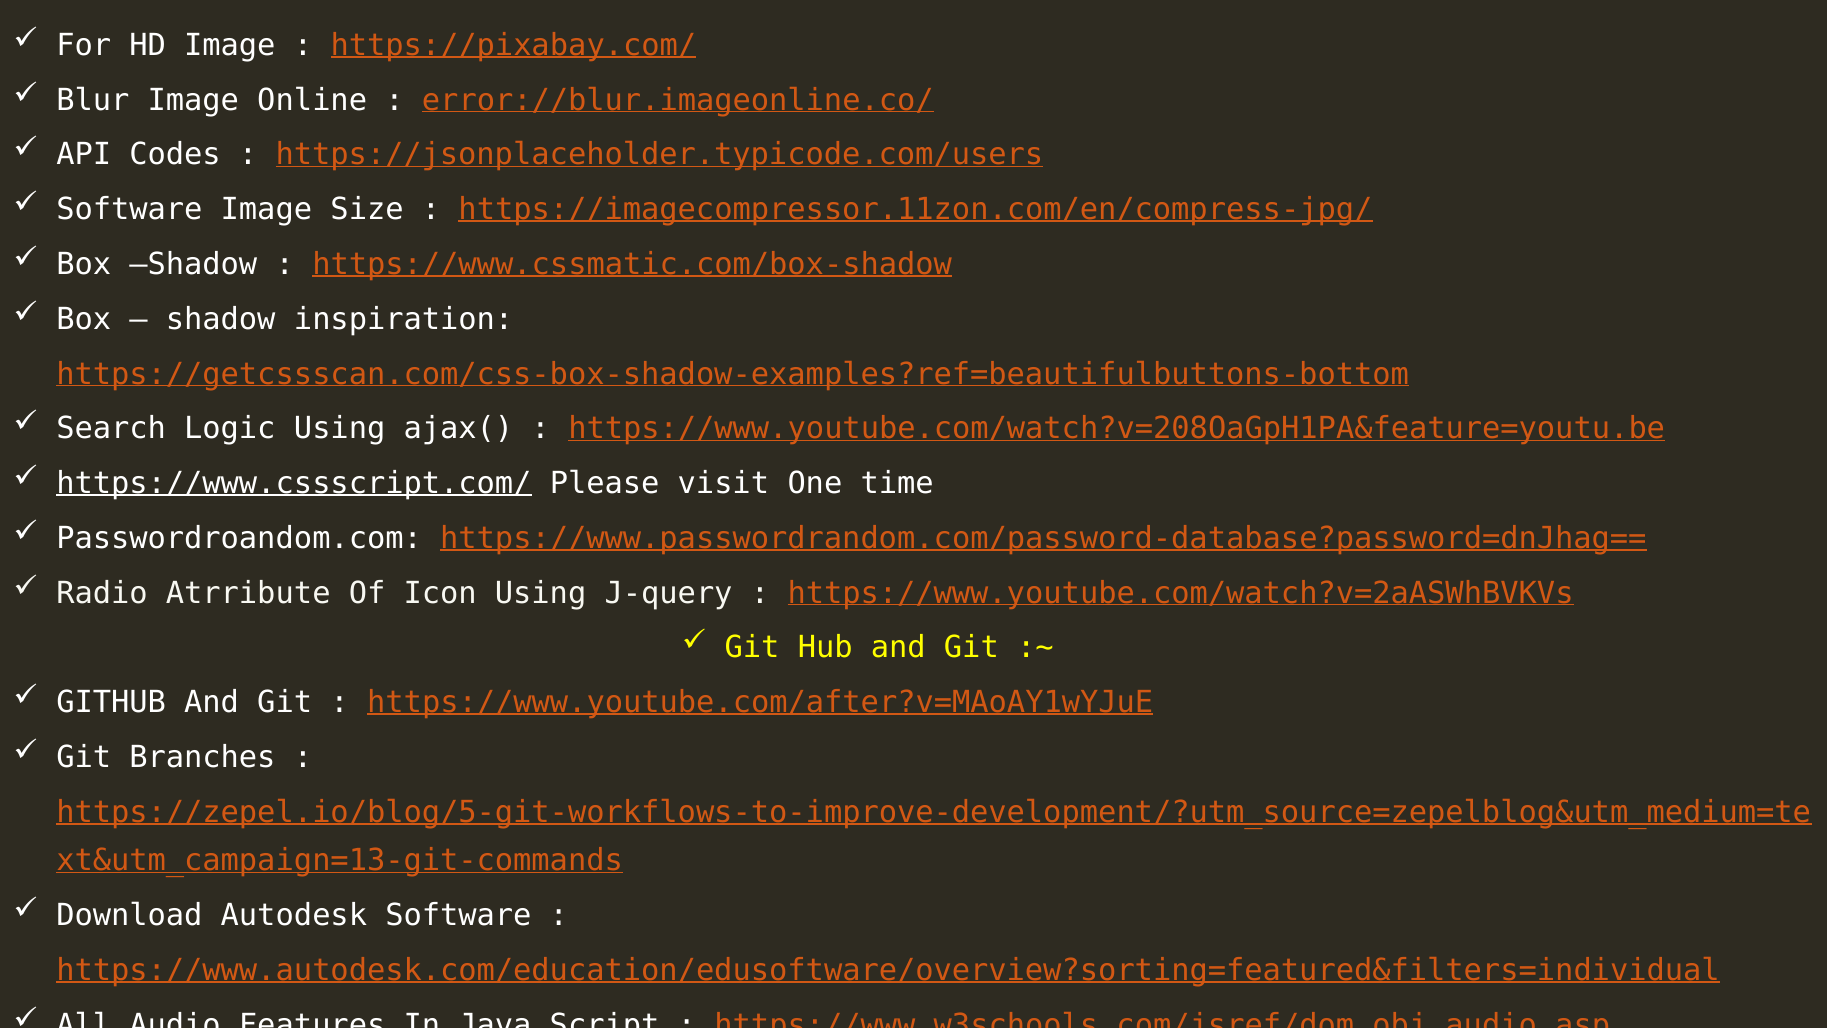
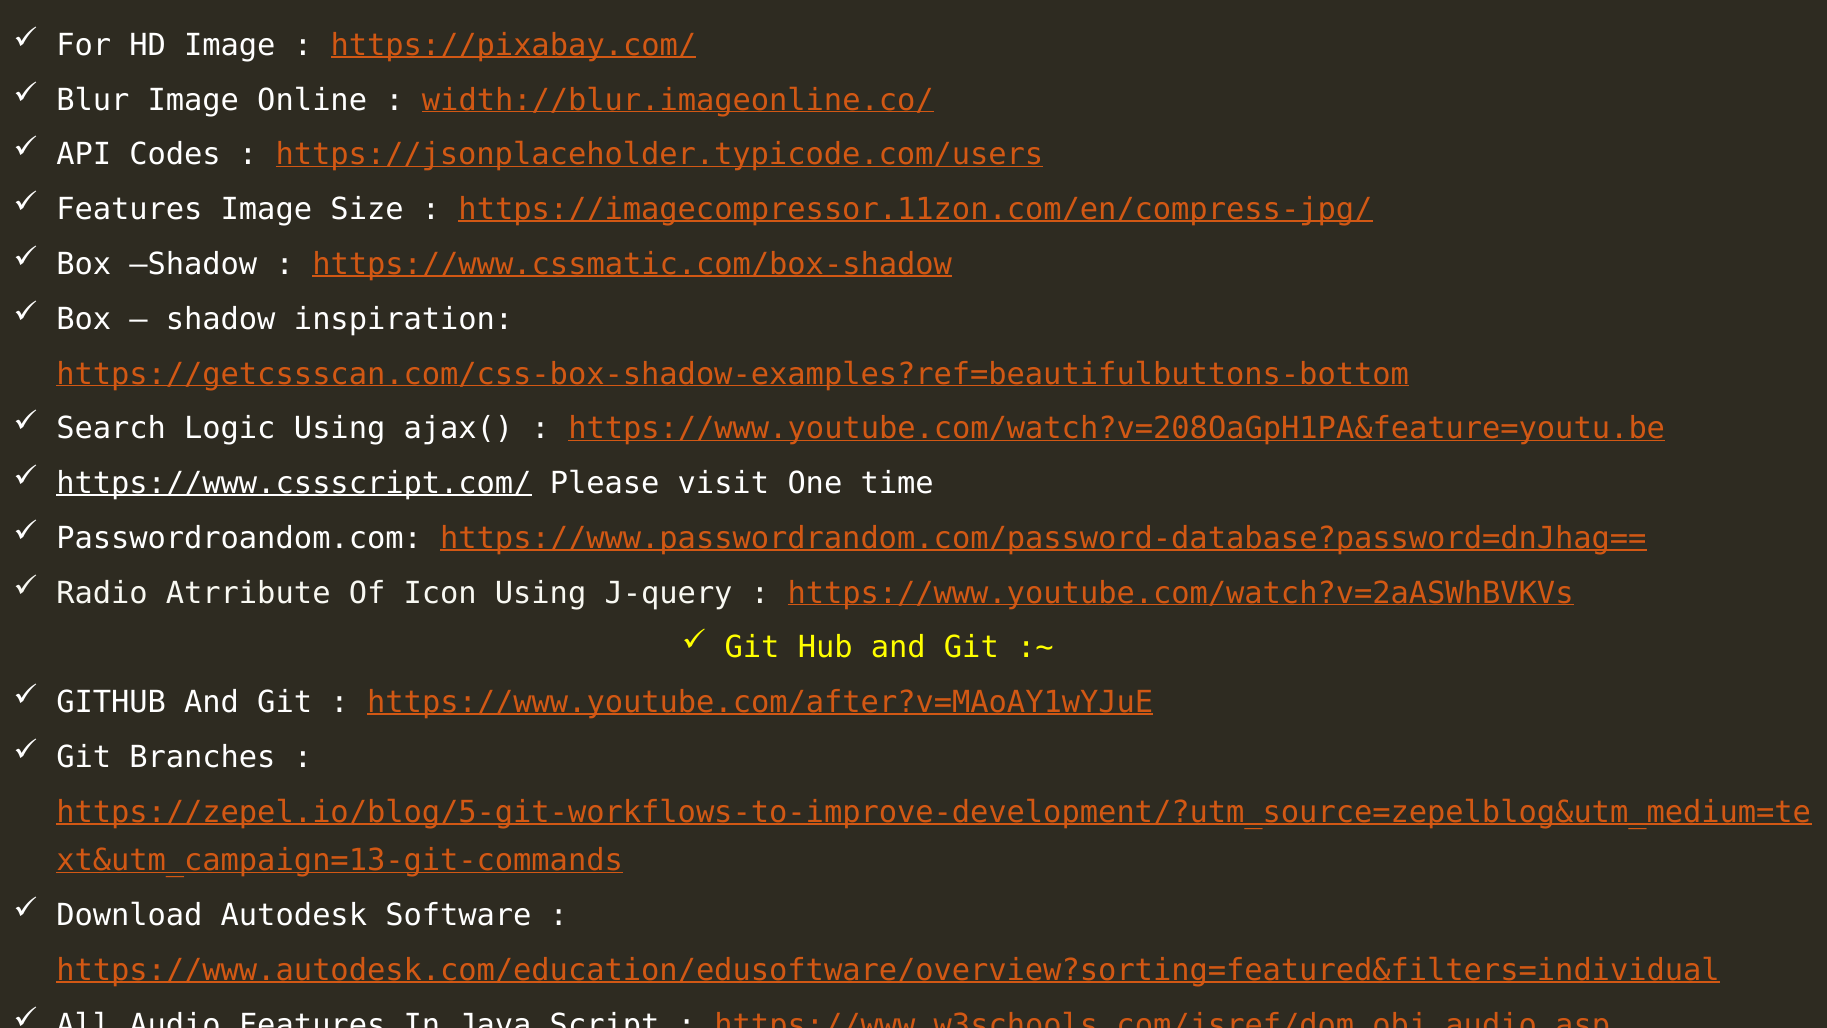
error://blur.imageonline.co/: error://blur.imageonline.co/ -> width://blur.imageonline.co/
Software at (129, 210): Software -> Features
